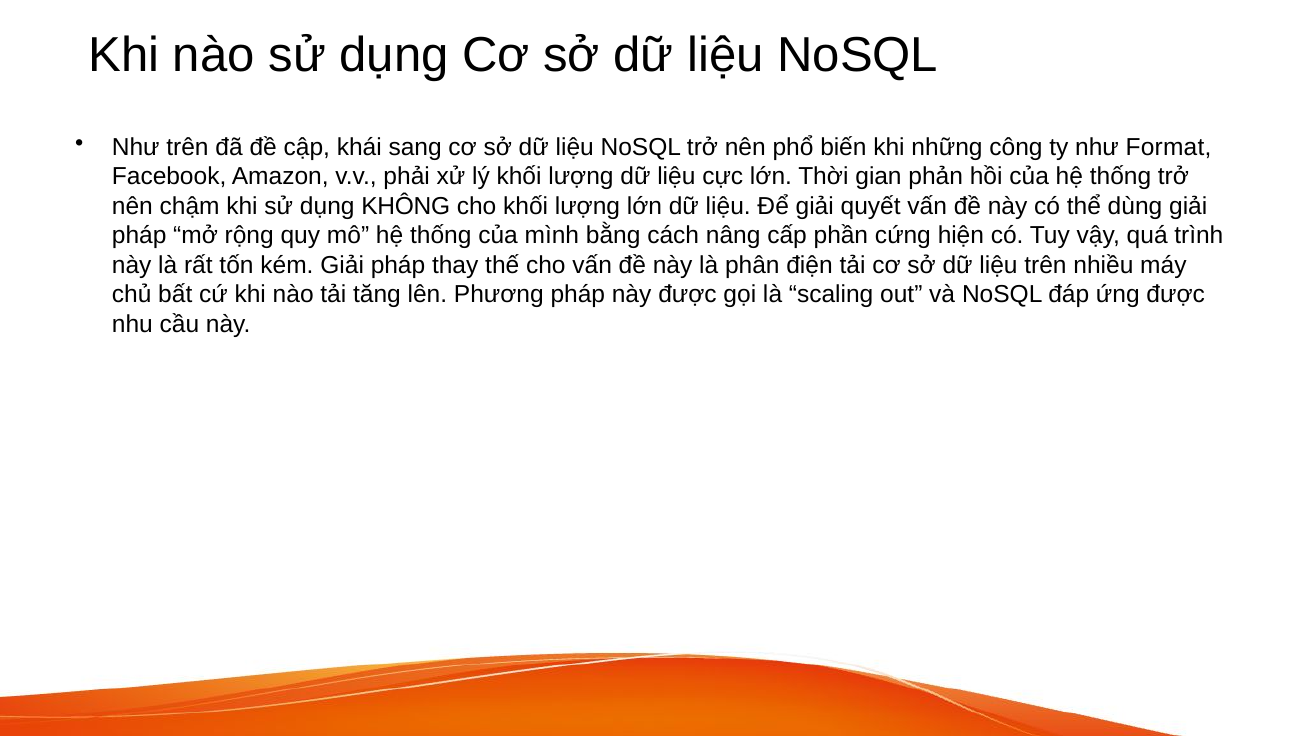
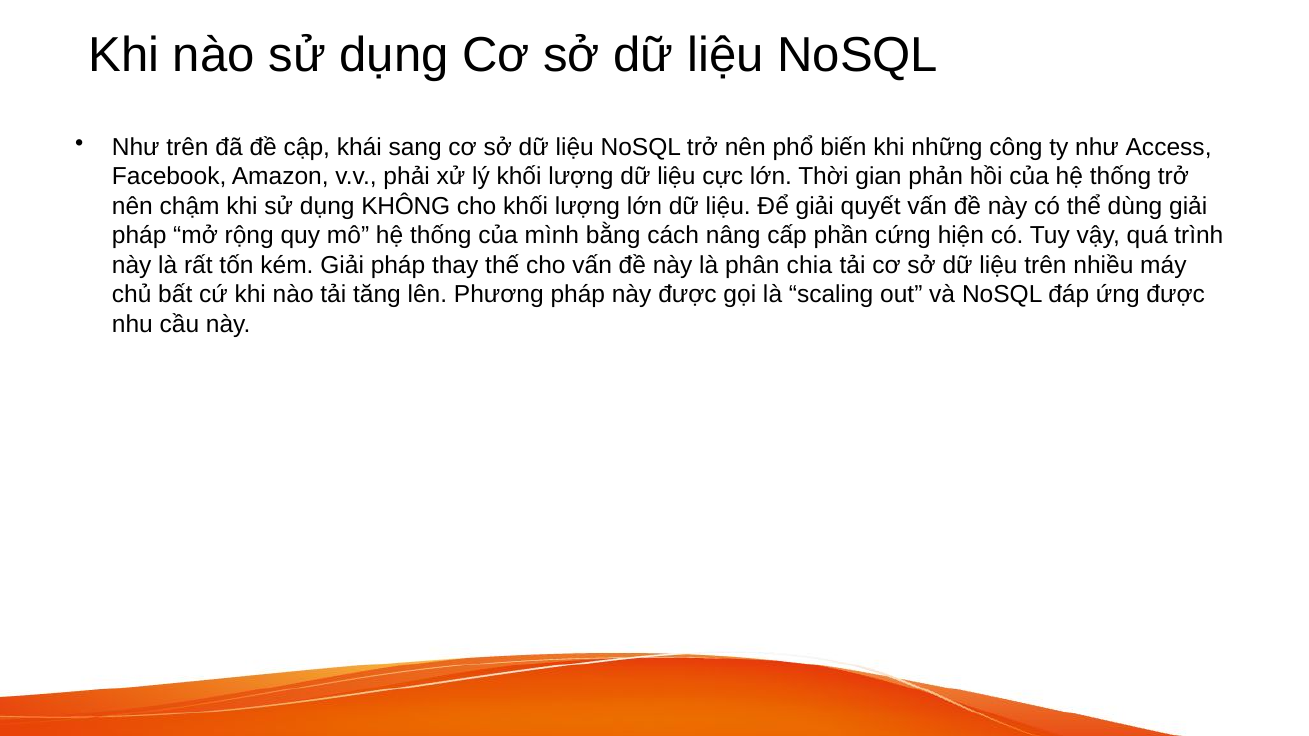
Format: Format -> Access
điện: điện -> chia
